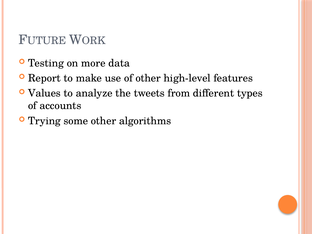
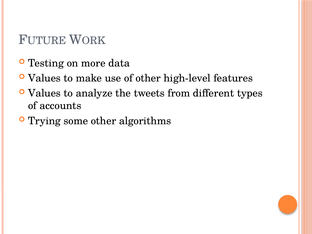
Report at (44, 78): Report -> Values
